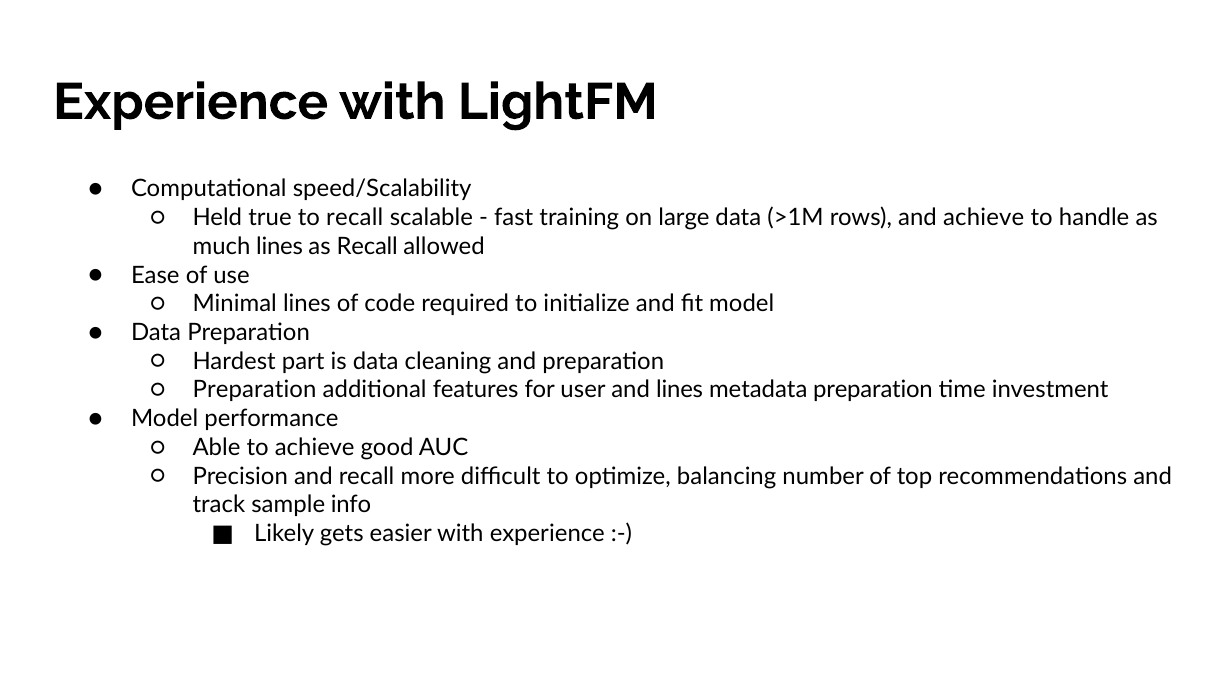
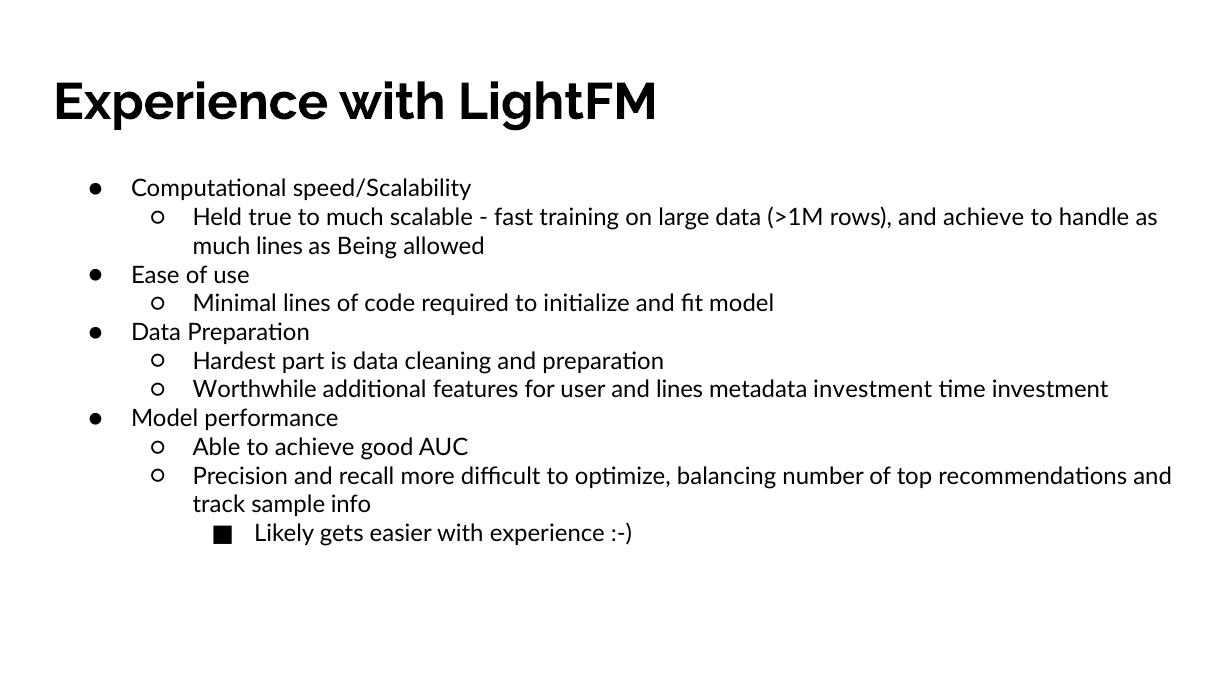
to recall: recall -> much
as Recall: Recall -> Being
Preparation at (255, 390): Preparation -> Worthwhile
metadata preparation: preparation -> investment
